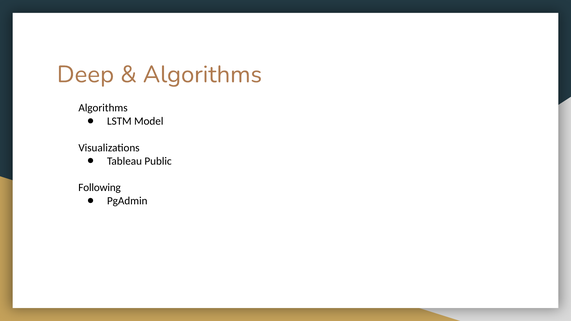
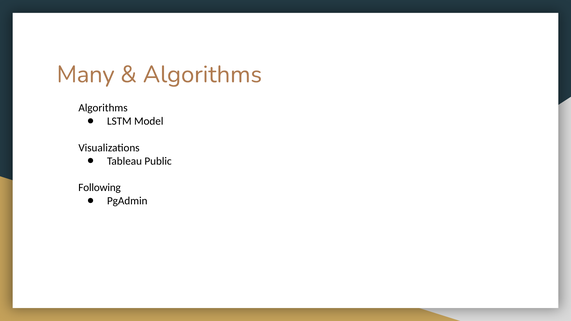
Deep: Deep -> Many
